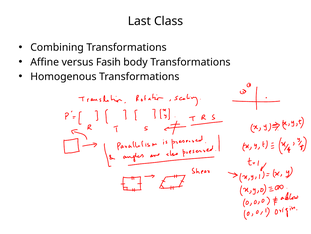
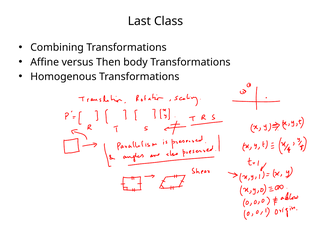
Fasih: Fasih -> Then
